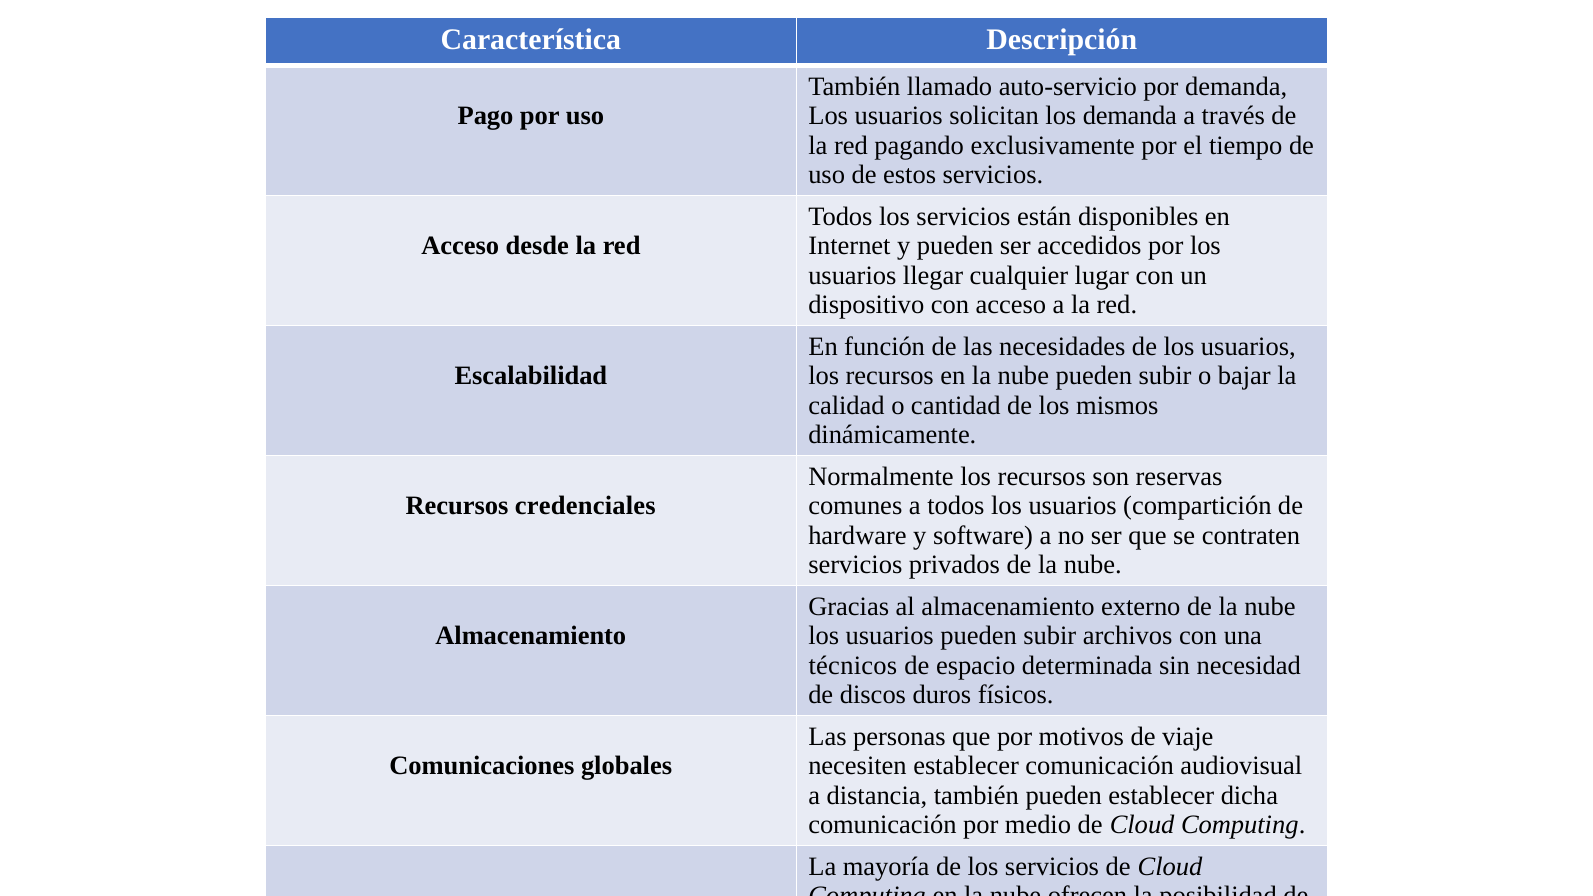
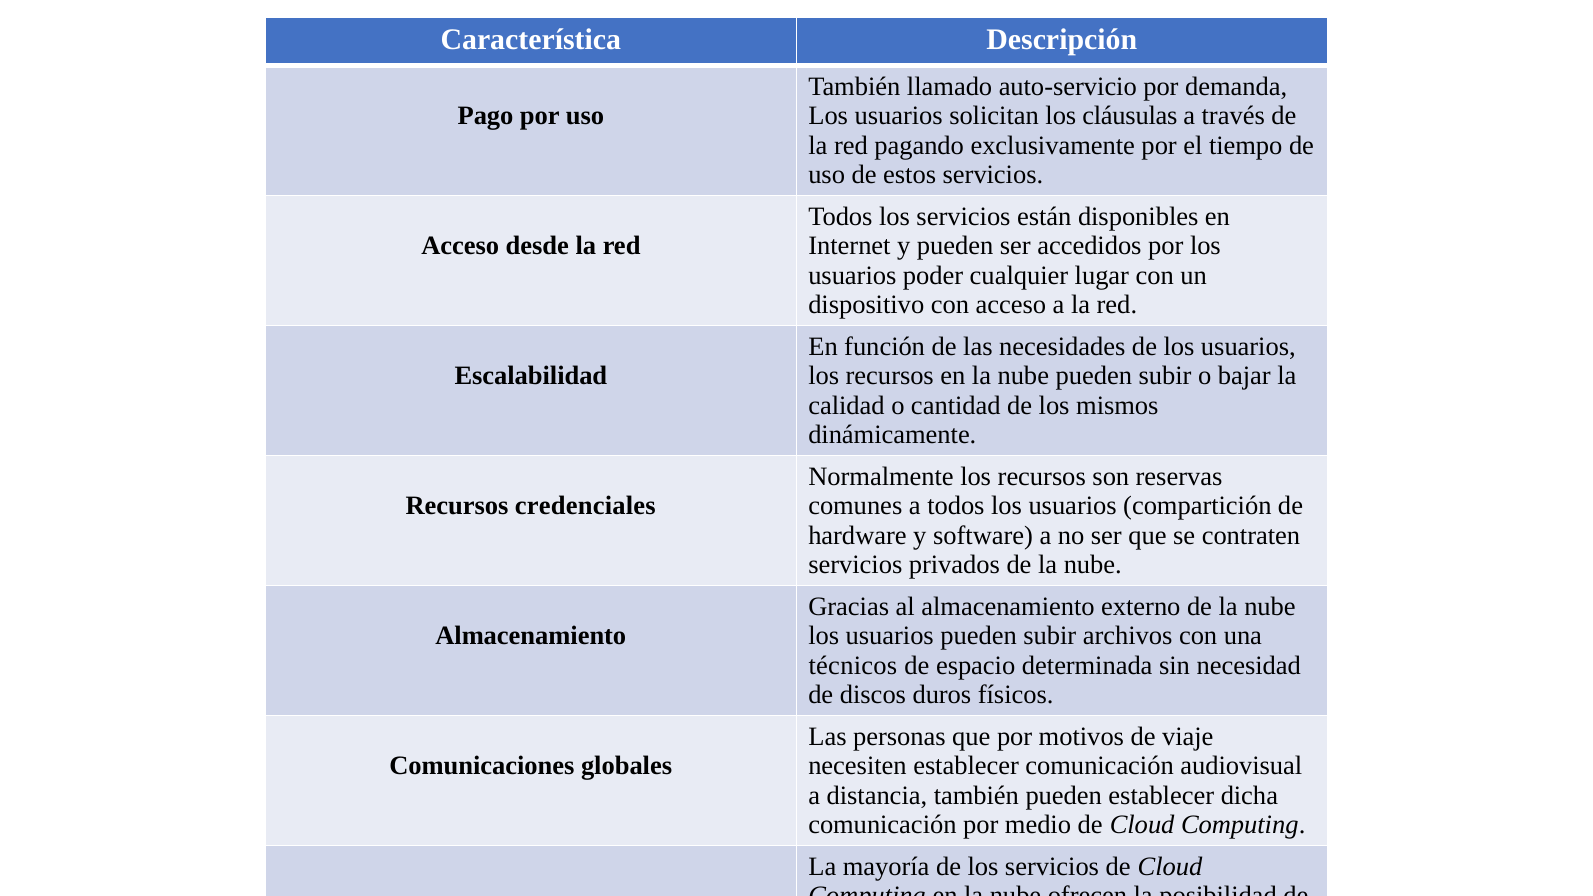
los demanda: demanda -> cláusulas
llegar: llegar -> poder
